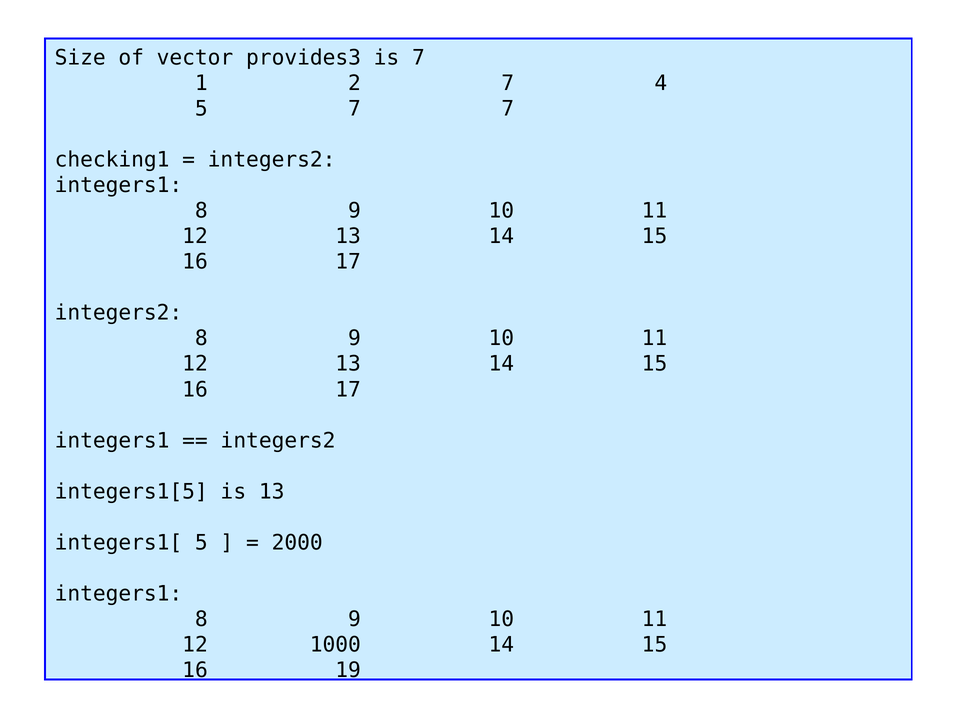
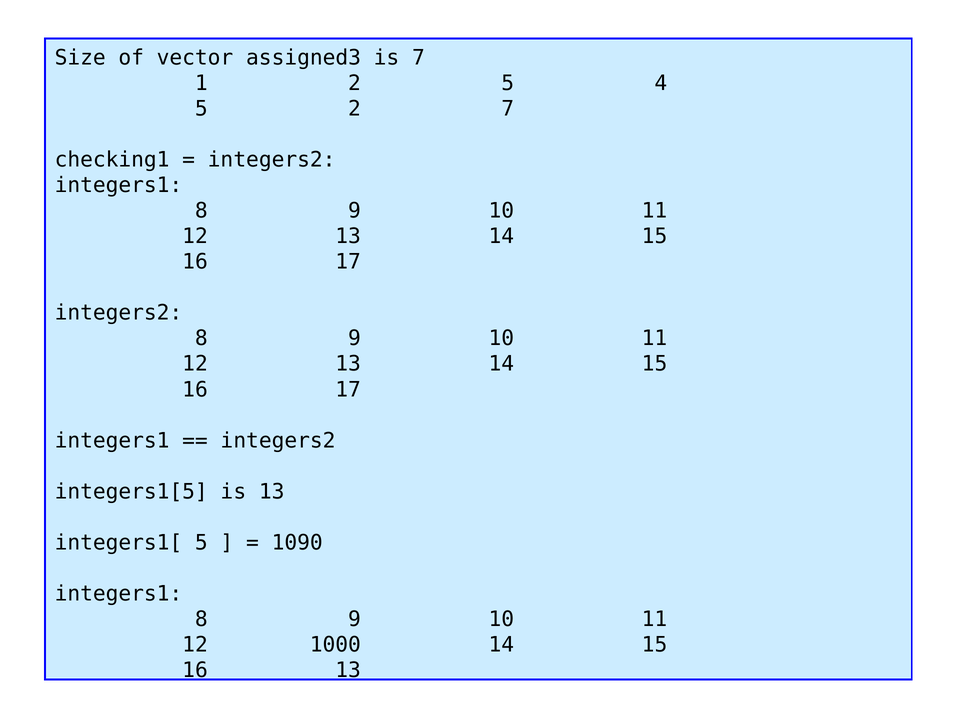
provides3: provides3 -> assigned3
2 7: 7 -> 5
5 7: 7 -> 2
2000: 2000 -> 1090
16 19: 19 -> 13
